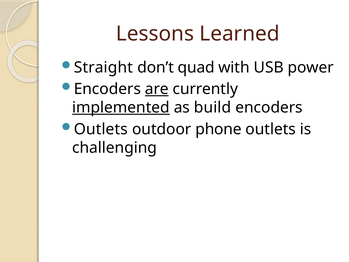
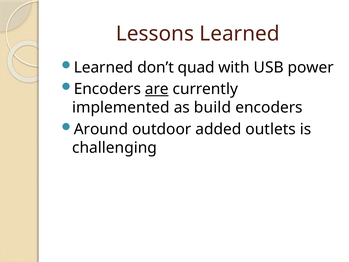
Straight at (103, 67): Straight -> Learned
implemented underline: present -> none
Outlets at (101, 129): Outlets -> Around
phone: phone -> added
